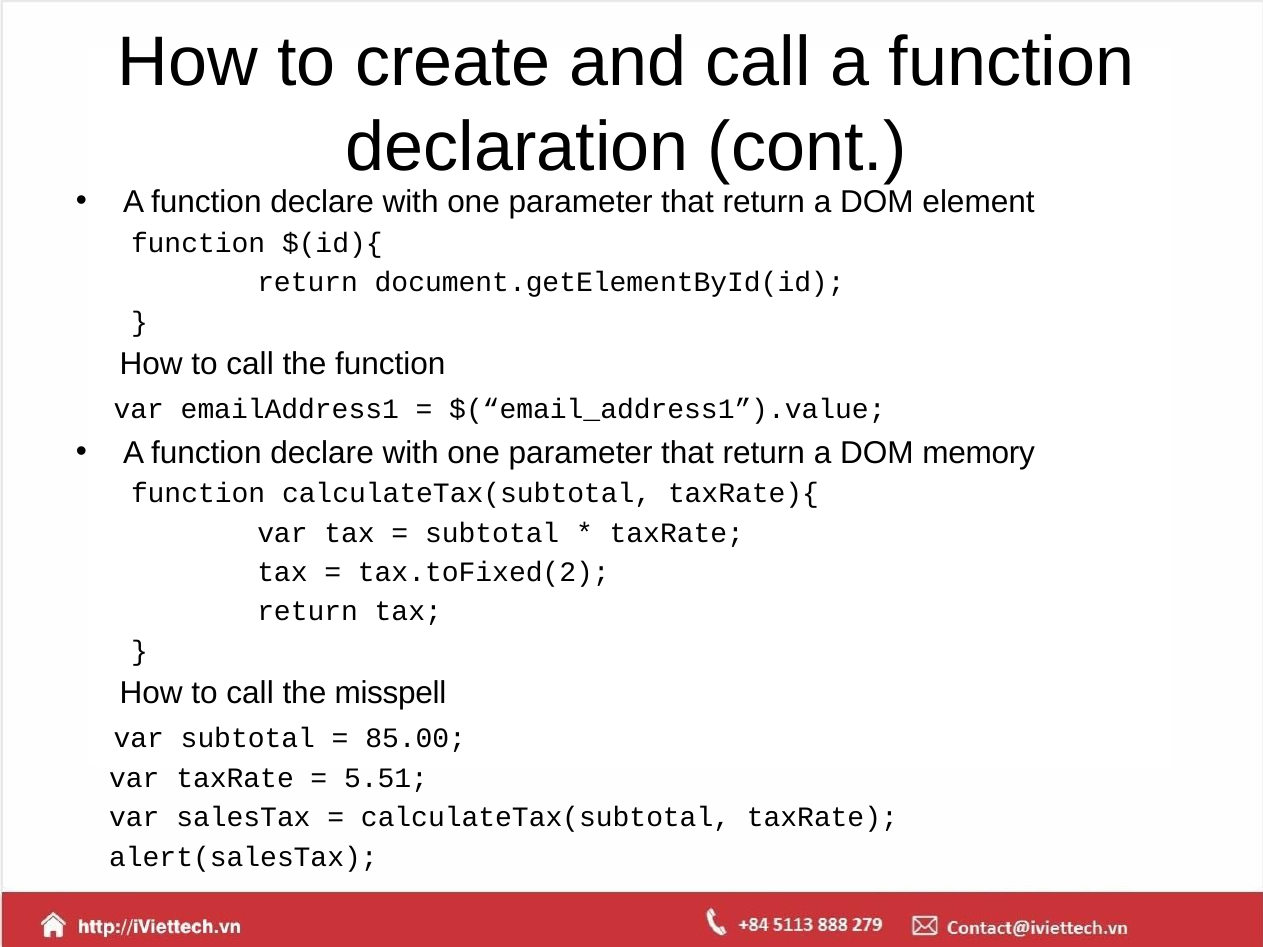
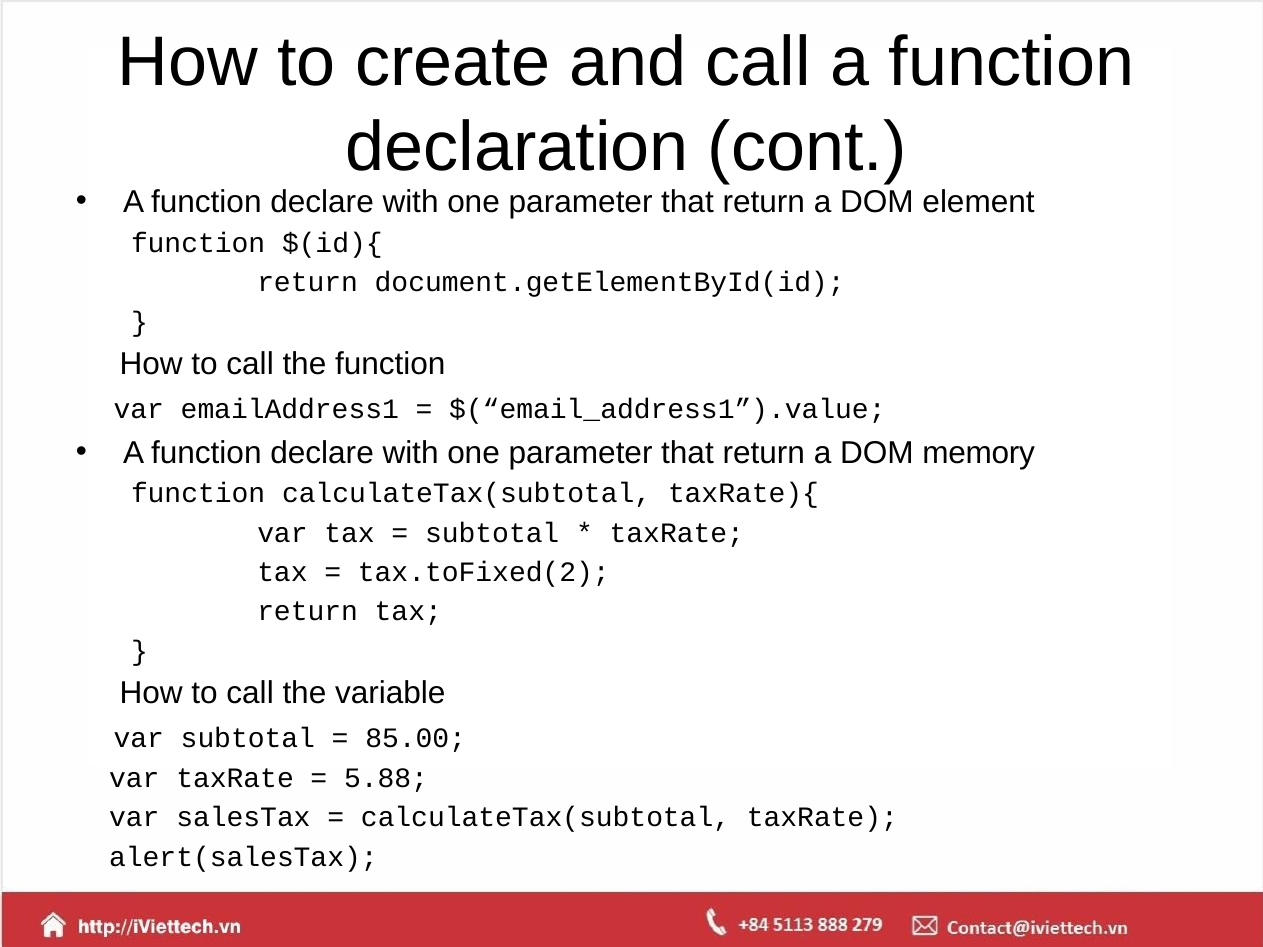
misspell: misspell -> variable
5.51: 5.51 -> 5.88
